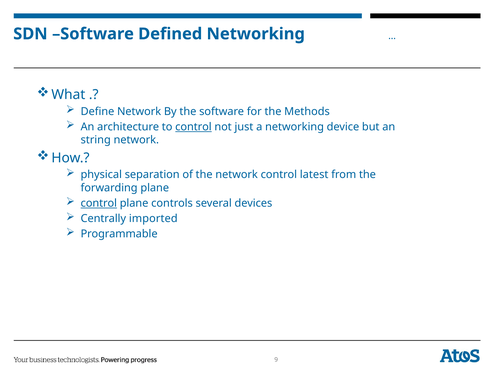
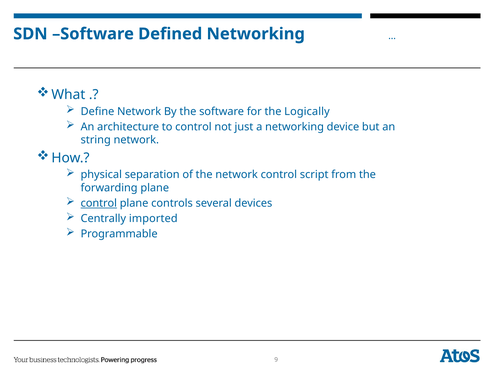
Methods: Methods -> Logically
control at (193, 127) underline: present -> none
latest: latest -> script
